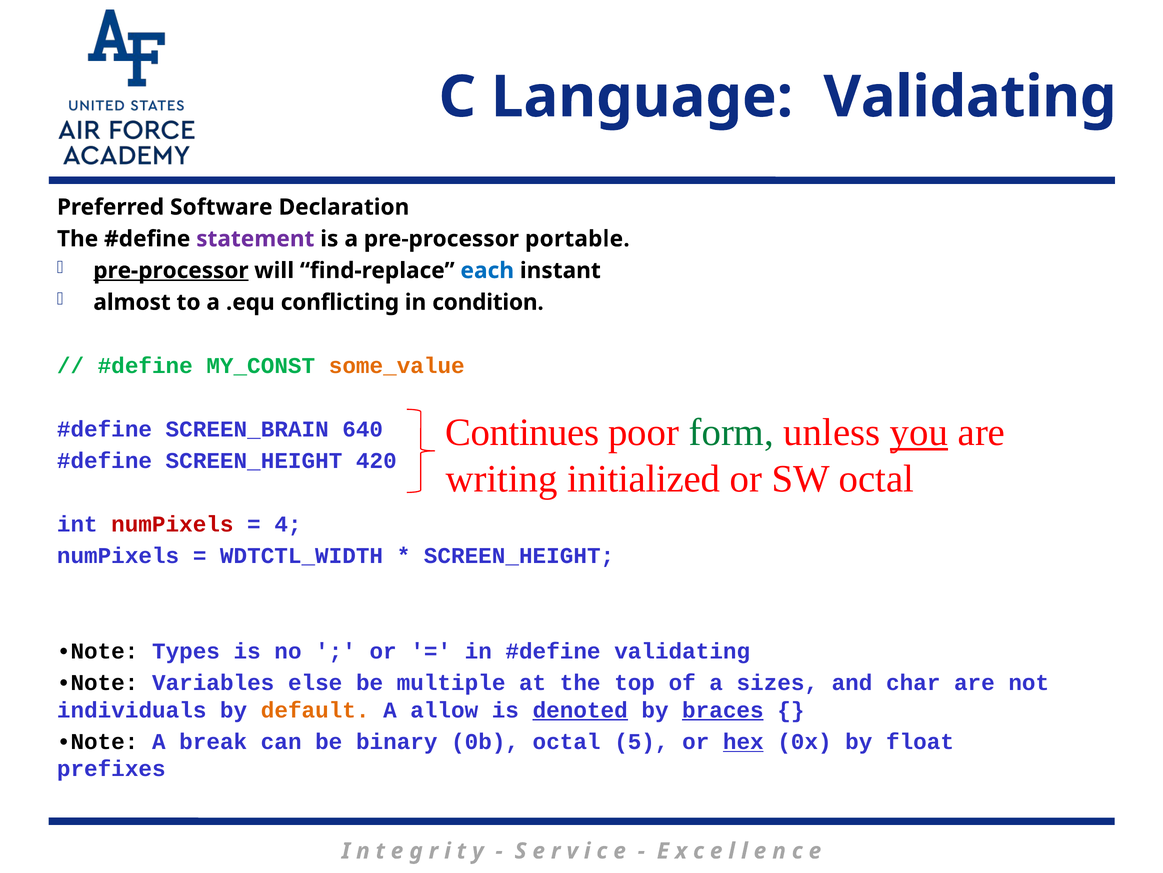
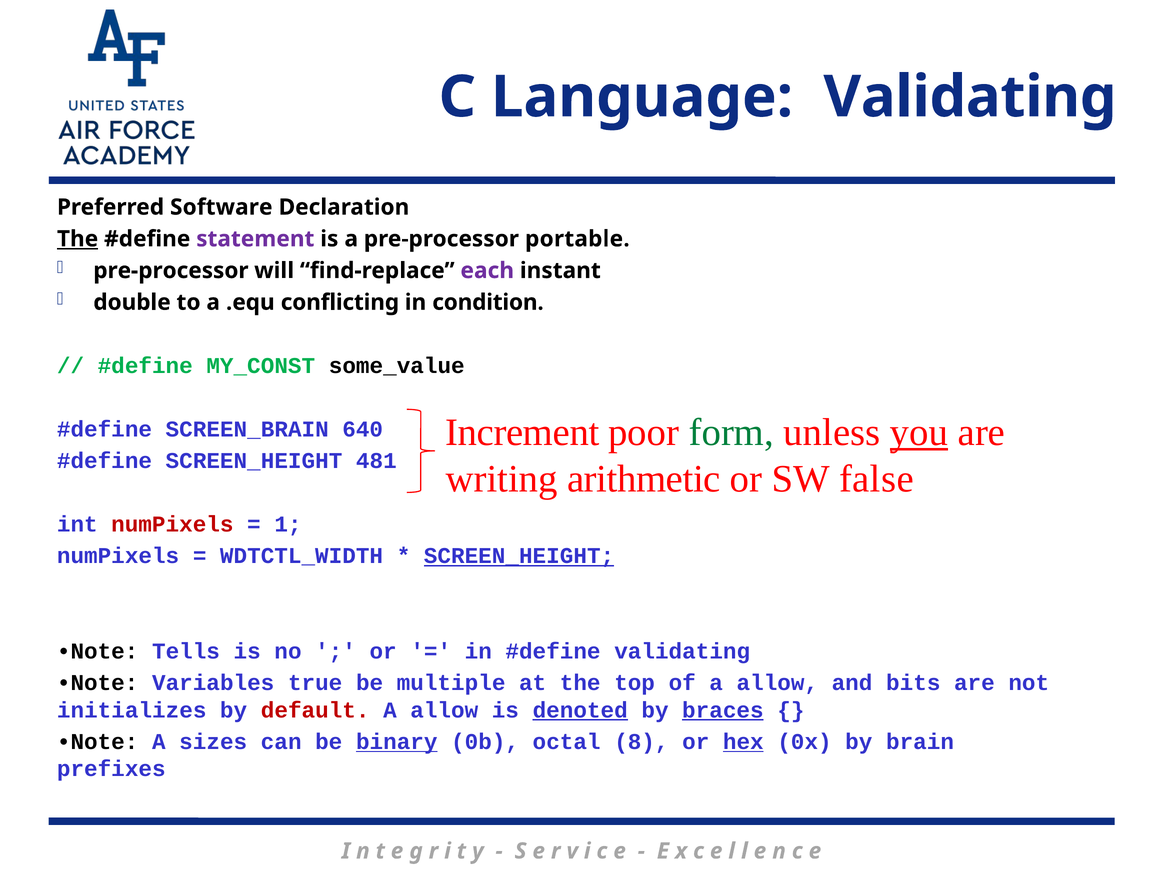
The at (78, 239) underline: none -> present
pre-processor at (171, 270) underline: present -> none
each colour: blue -> purple
almost: almost -> double
some_value colour: orange -> black
Continues: Continues -> Increment
420: 420 -> 481
initialized: initialized -> arithmetic
SW octal: octal -> false
4: 4 -> 1
SCREEN_HEIGHT at (519, 556) underline: none -> present
Types: Types -> Tells
else: else -> true
of a sizes: sizes -> allow
char: char -> bits
individuals: individuals -> initializes
default colour: orange -> red
break: break -> sizes
binary underline: none -> present
5: 5 -> 8
float: float -> brain
